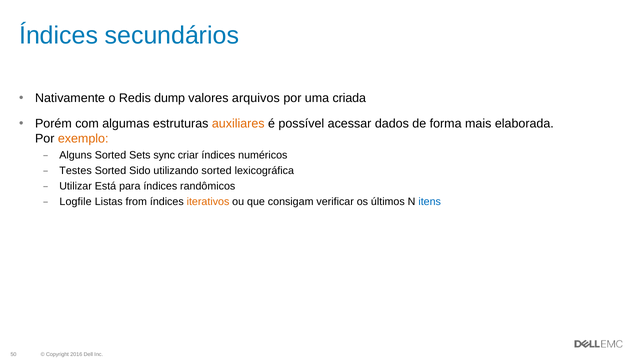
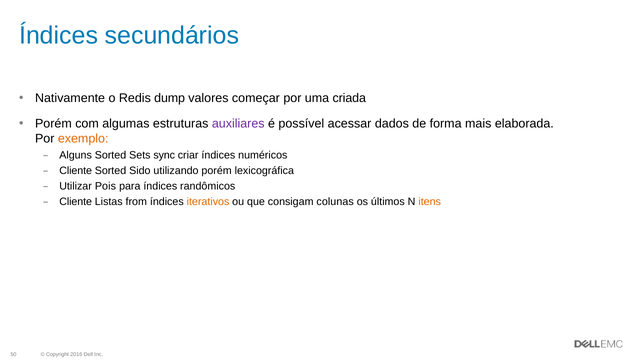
arquivos: arquivos -> começar
auxiliares colour: orange -> purple
Testes at (76, 170): Testes -> Cliente
utilizando sorted: sorted -> porém
Está: Está -> Pois
Logfile at (76, 201): Logfile -> Cliente
verificar: verificar -> colunas
itens colour: blue -> orange
